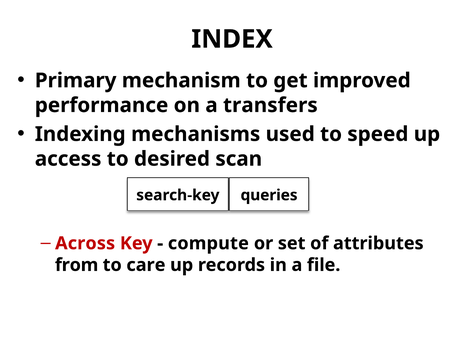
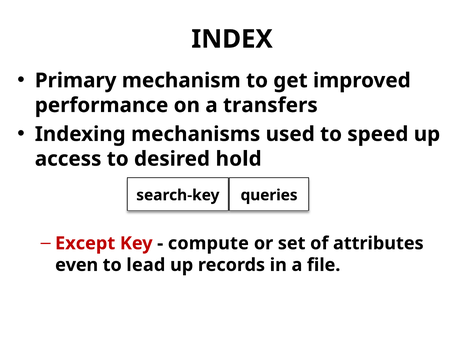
scan: scan -> hold
Across: Across -> Except
from: from -> even
care: care -> lead
